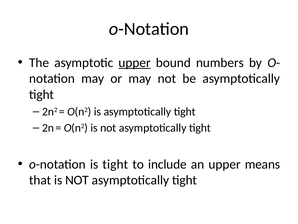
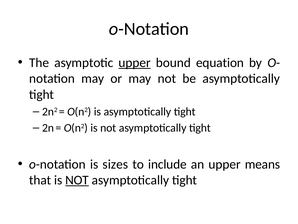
numbers: numbers -> equation
is tight: tight -> sizes
NOT at (77, 180) underline: none -> present
